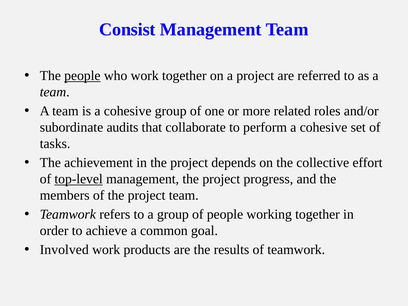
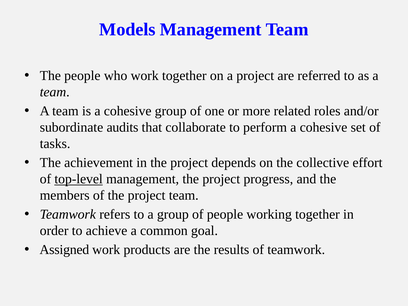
Consist: Consist -> Models
people at (82, 76) underline: present -> none
Involved: Involved -> Assigned
